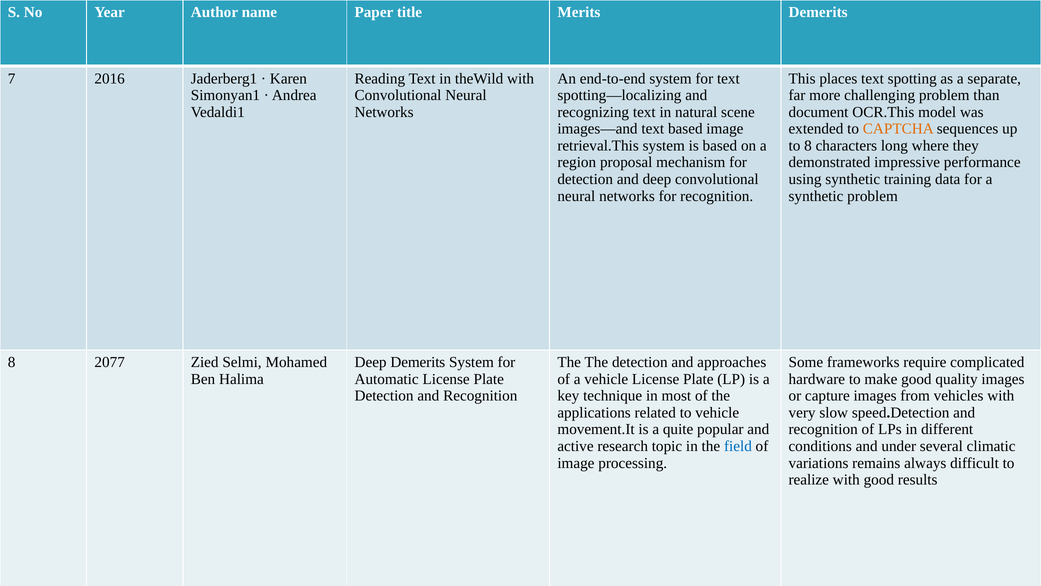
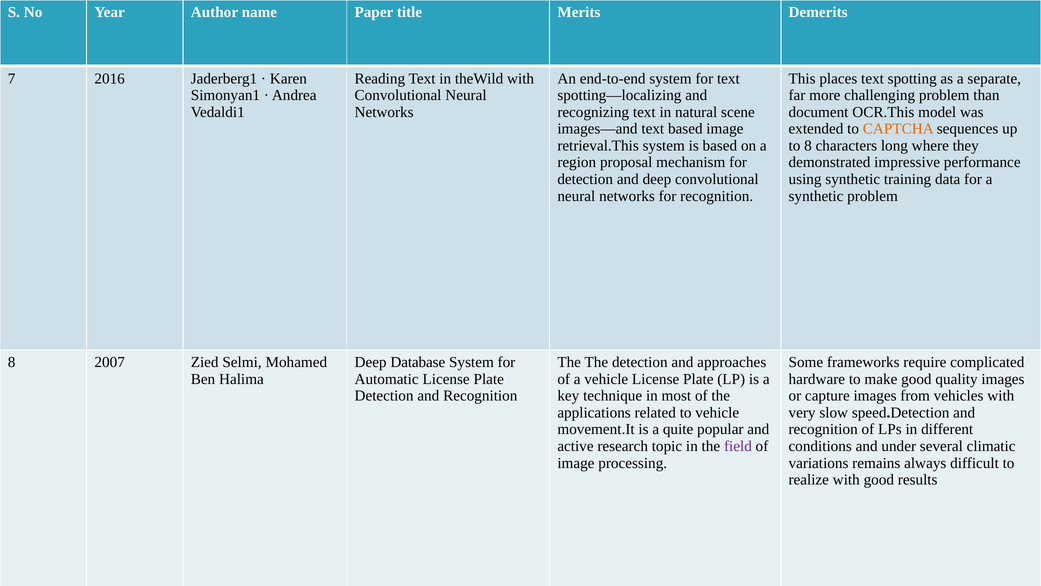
2077: 2077 -> 2007
Deep Demerits: Demerits -> Database
field colour: blue -> purple
